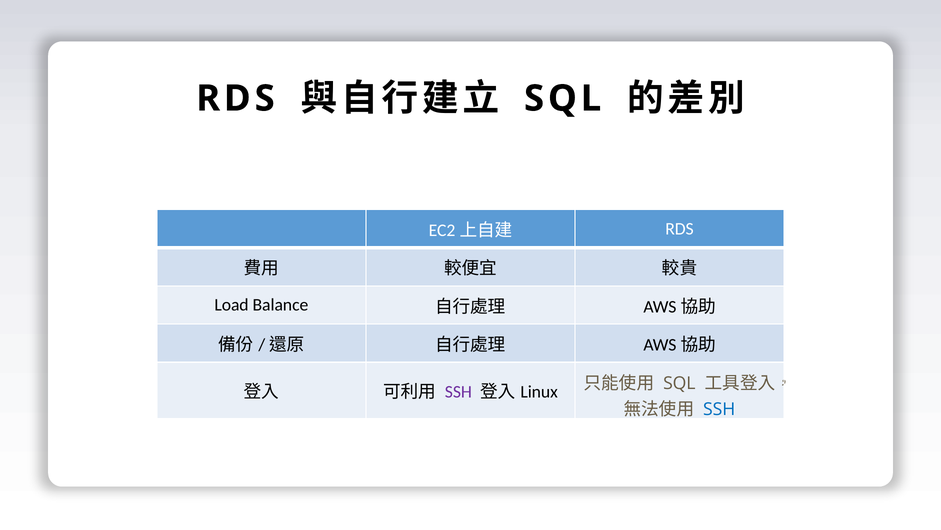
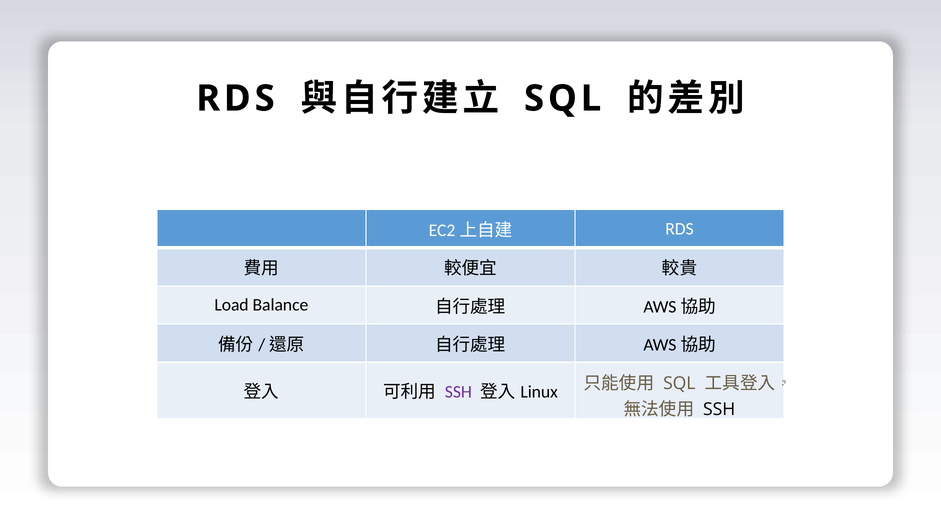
SSH at (719, 409) colour: blue -> black
